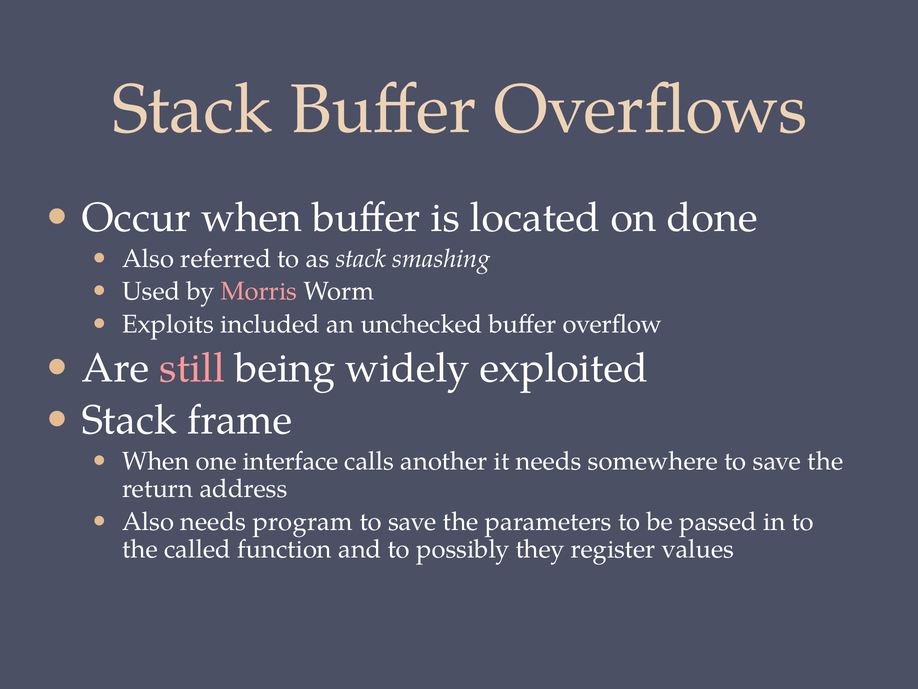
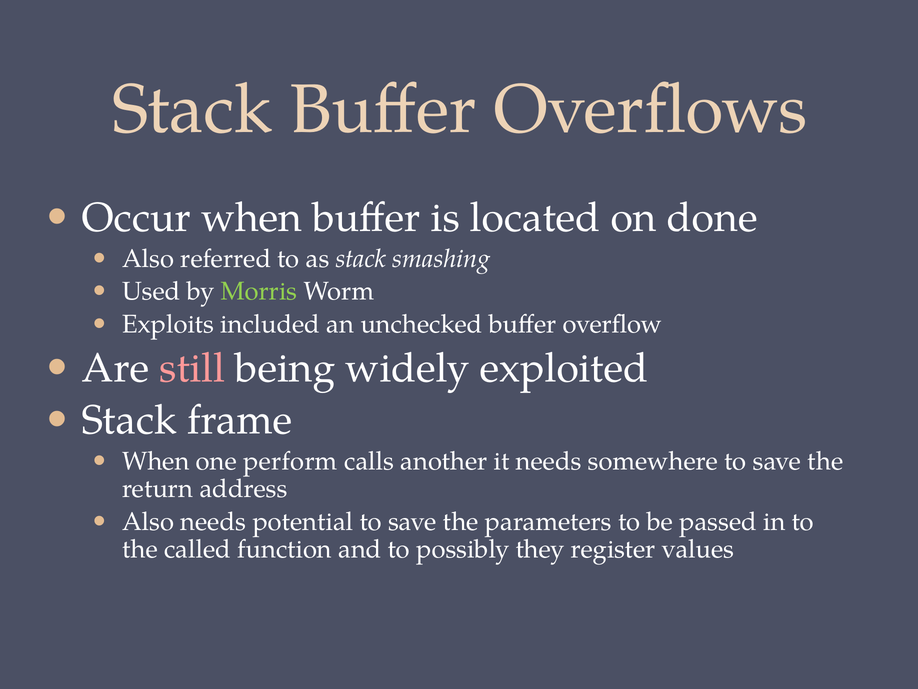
Morris colour: pink -> light green
interface: interface -> perform
program: program -> potential
